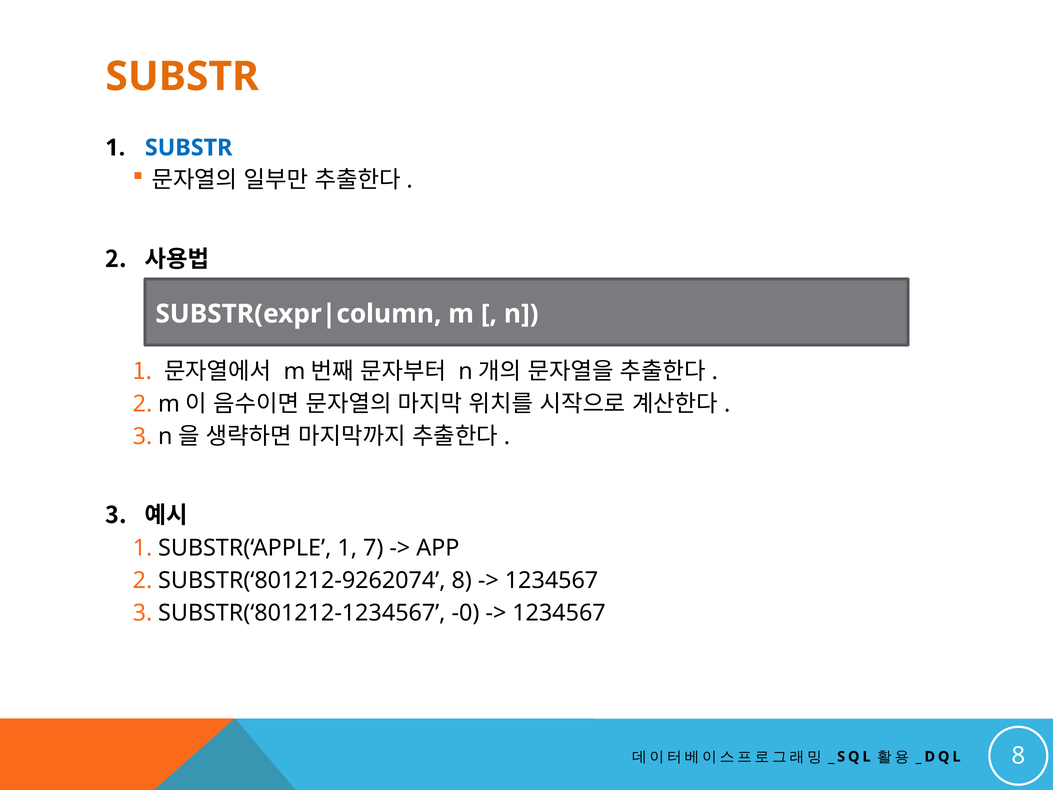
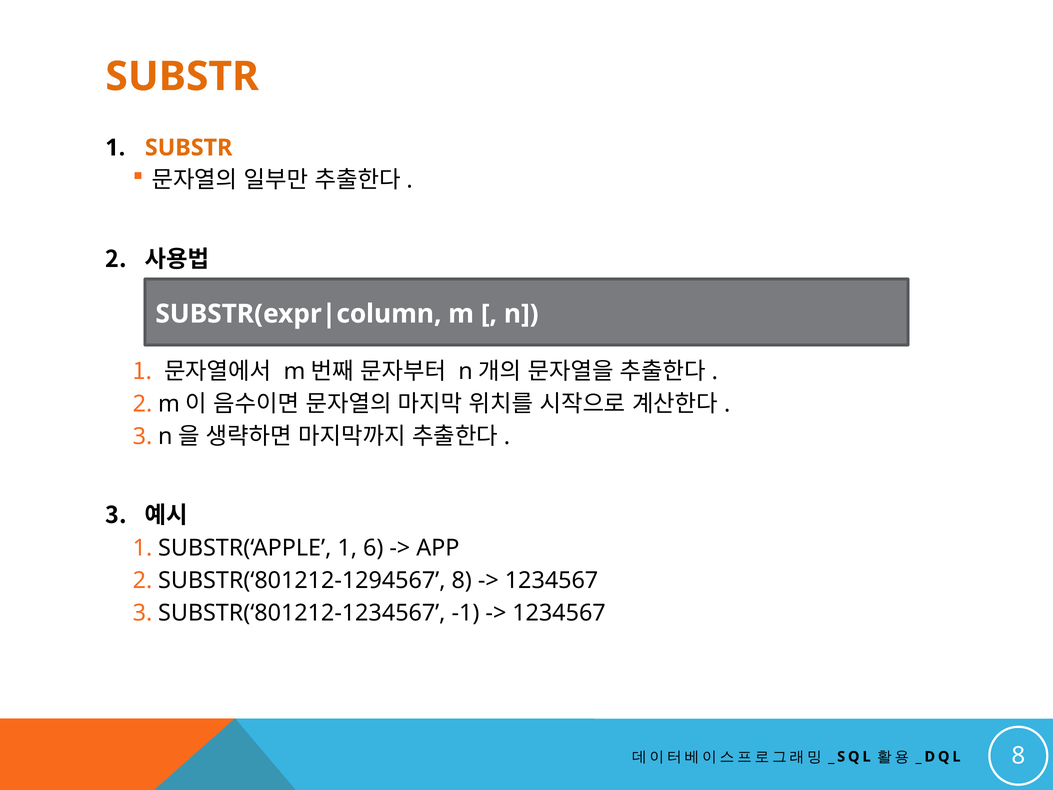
SUBSTR at (189, 148) colour: blue -> orange
7: 7 -> 6
SUBSTR(‘801212-9262074: SUBSTR(‘801212-9262074 -> SUBSTR(‘801212-1294567
-0: -0 -> -1
